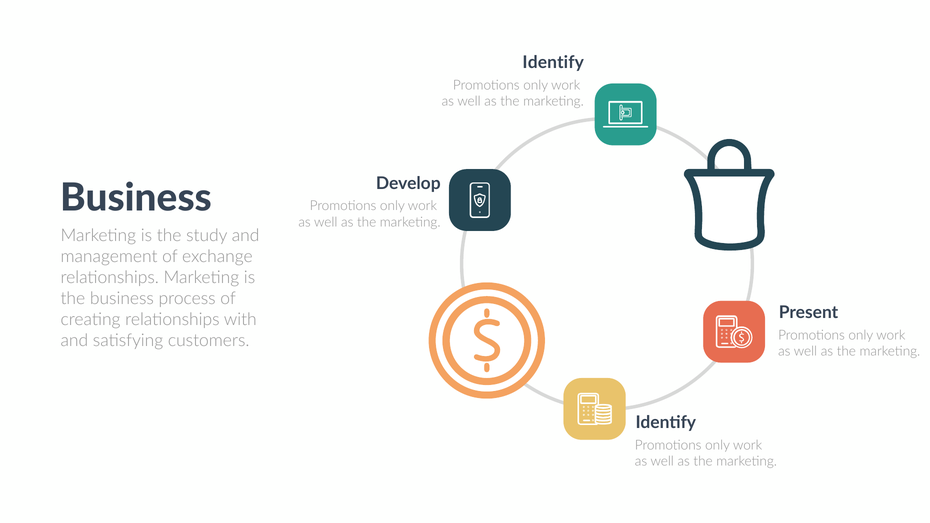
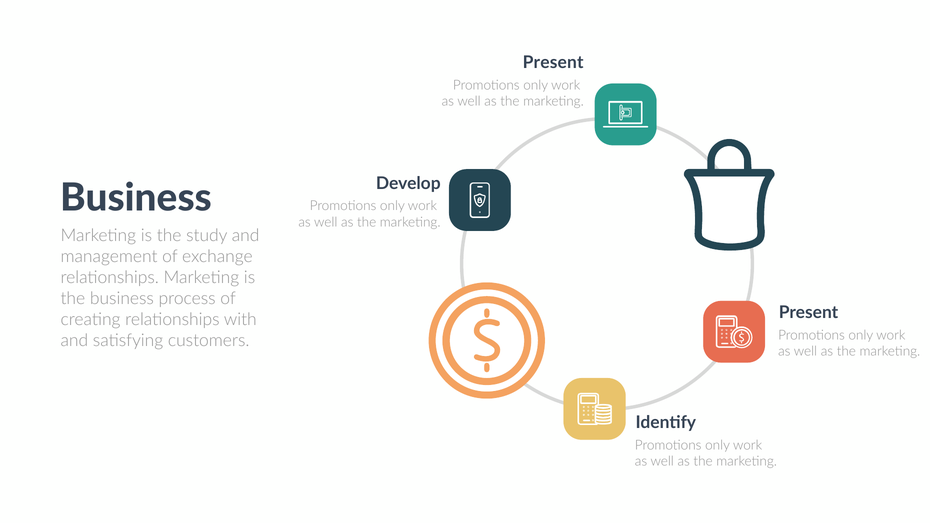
Identify at (553, 63): Identify -> Present
